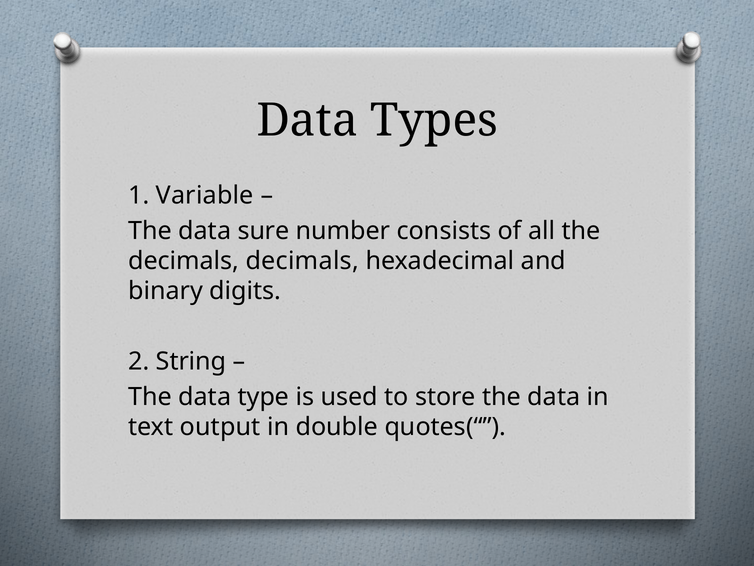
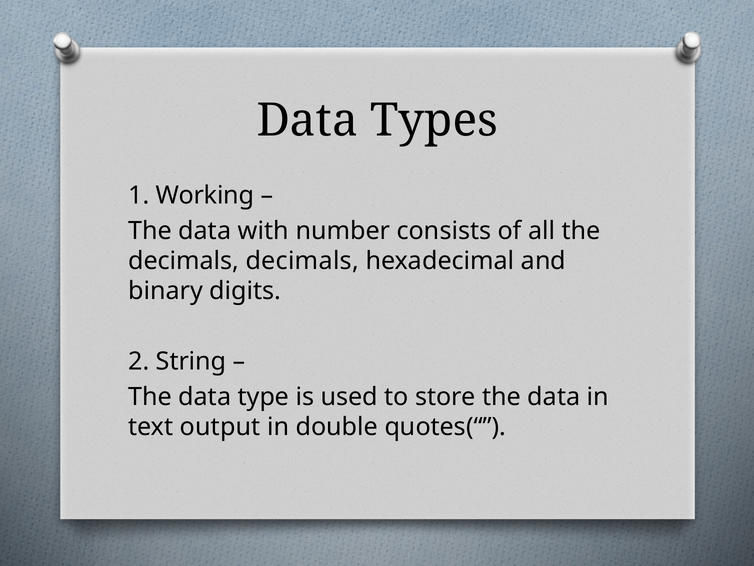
Variable: Variable -> Working
sure: sure -> with
